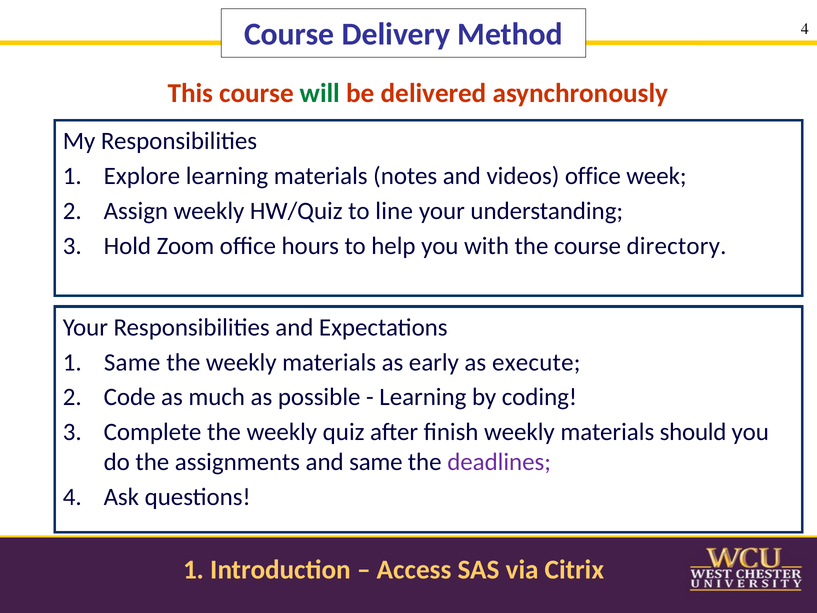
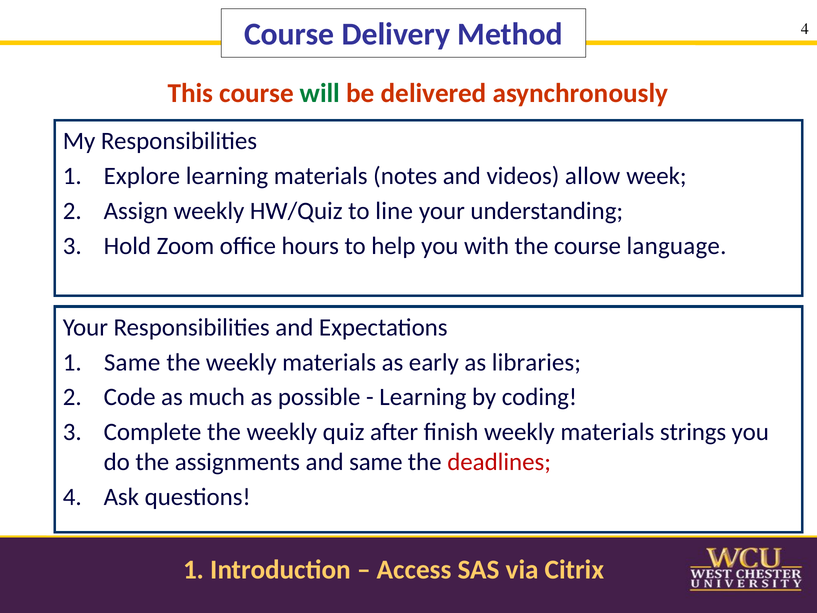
videos office: office -> allow
directory: directory -> language
execute: execute -> libraries
should: should -> strings
deadlines colour: purple -> red
